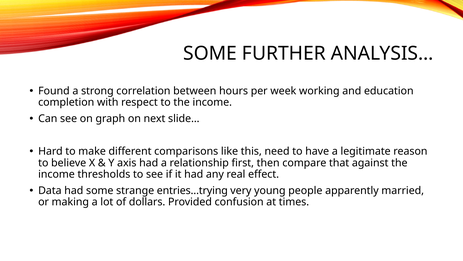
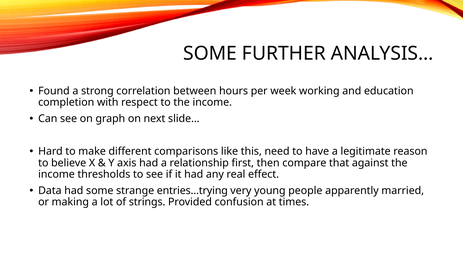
dollars: dollars -> strings
